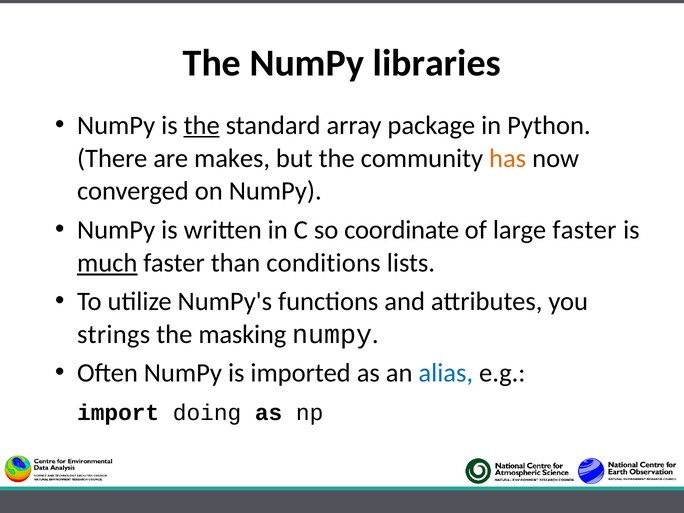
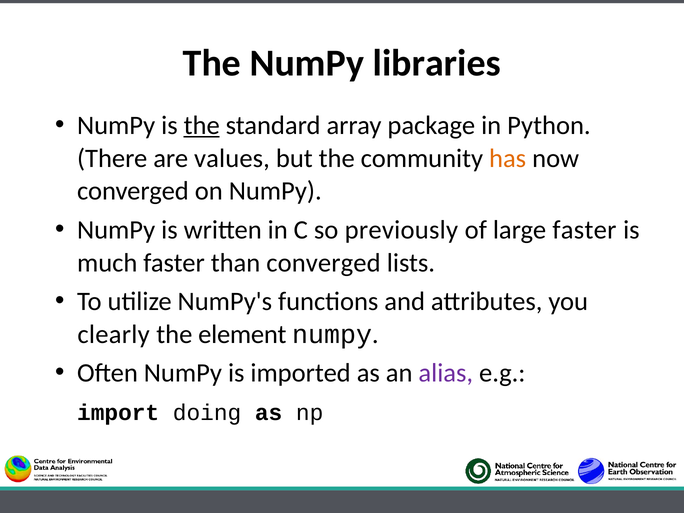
makes: makes -> values
coordinate: coordinate -> previously
much underline: present -> none
than conditions: conditions -> converged
strings: strings -> clearly
masking: masking -> element
alias colour: blue -> purple
